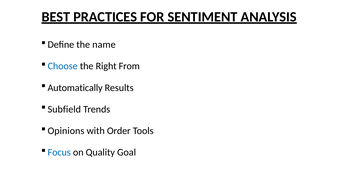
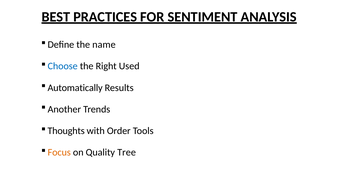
From: From -> Used
Subfield: Subfield -> Another
Opinions: Opinions -> Thoughts
Focus colour: blue -> orange
Goal: Goal -> Tree
